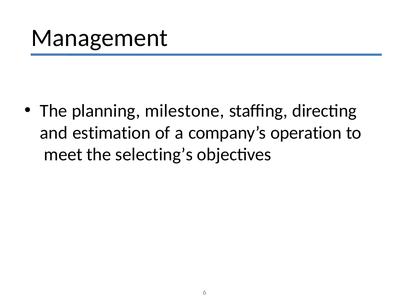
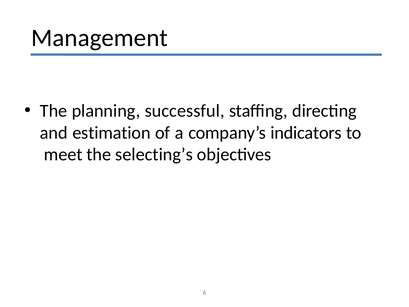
milestone: milestone -> successful
operation: operation -> indicators
